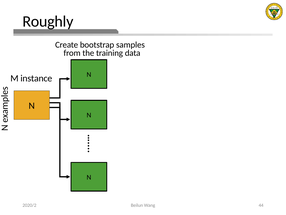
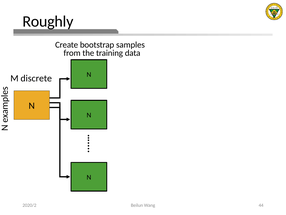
instance: instance -> discrete
